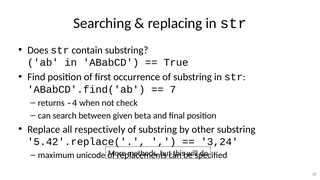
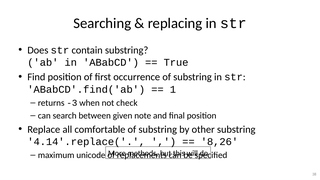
7: 7 -> 1
-4: -4 -> -3
beta: beta -> note
respectively: respectively -> comfortable
5.42'.replace(: 5.42'.replace( -> 4.14'.replace(
3,24: 3,24 -> 8,26
